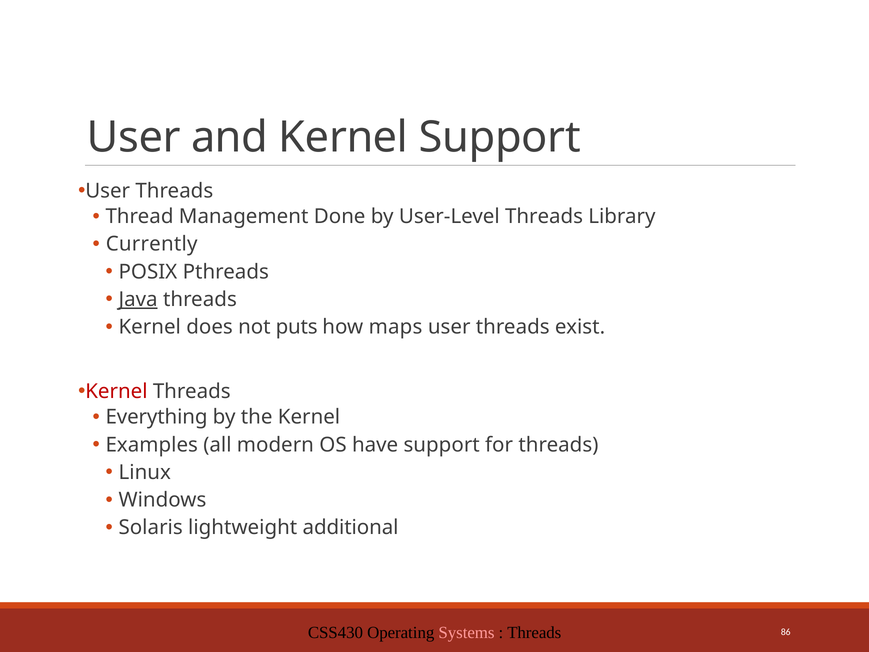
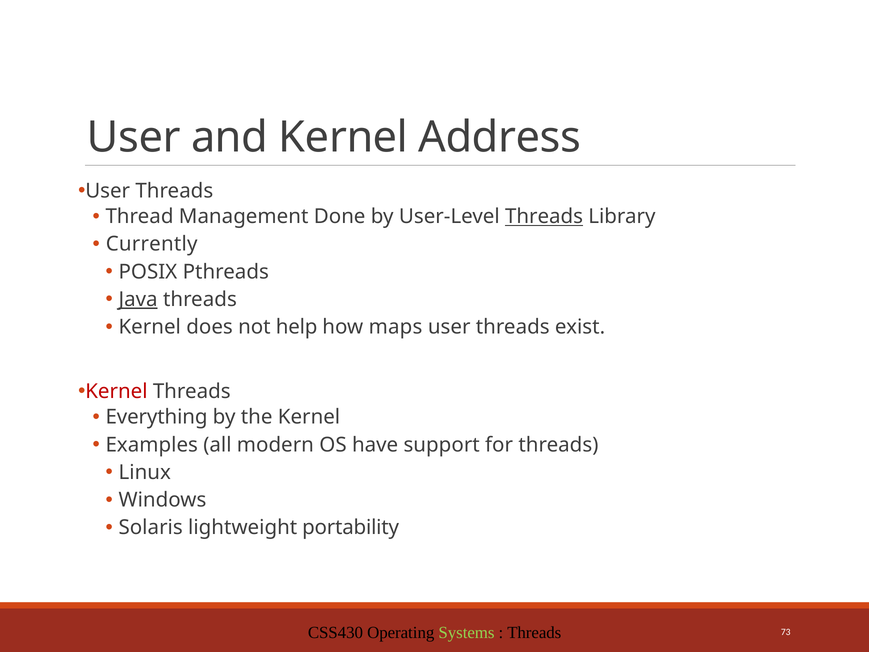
Kernel Support: Support -> Address
Threads at (544, 216) underline: none -> present
puts: puts -> help
additional: additional -> portability
Systems colour: pink -> light green
86: 86 -> 73
